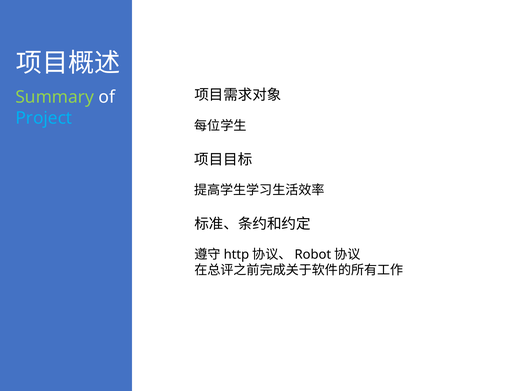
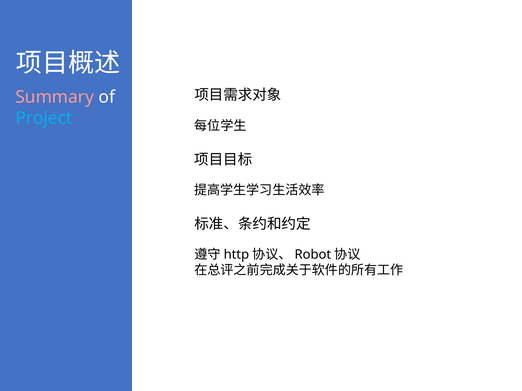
Summary colour: light green -> pink
